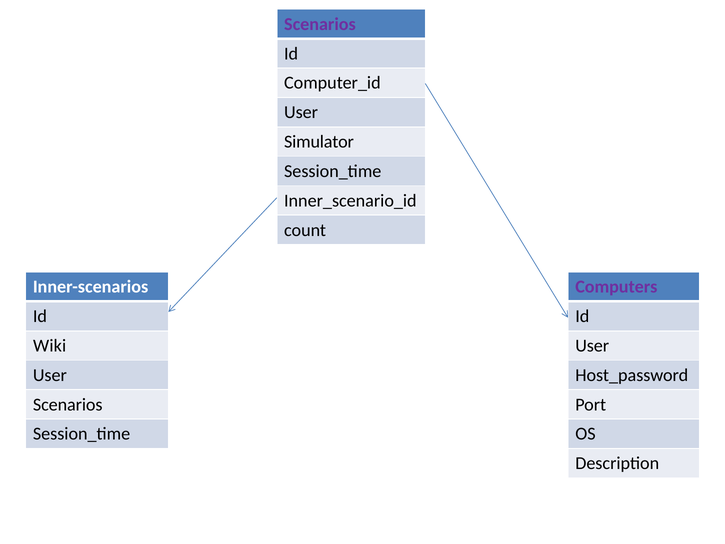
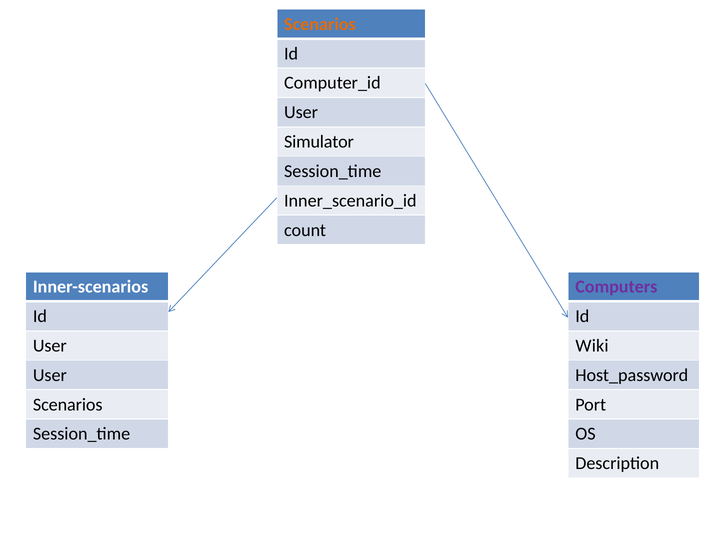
Scenarios at (320, 24) colour: purple -> orange
Wiki at (50, 346): Wiki -> User
User at (592, 346): User -> Wiki
